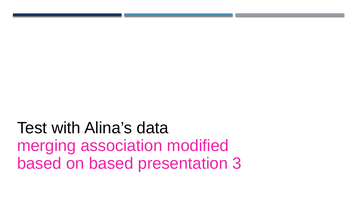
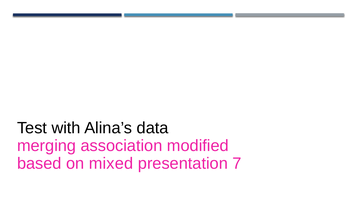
on based: based -> mixed
3: 3 -> 7
